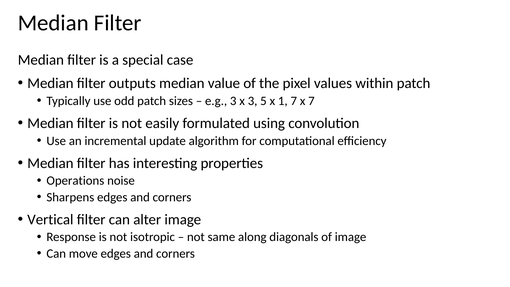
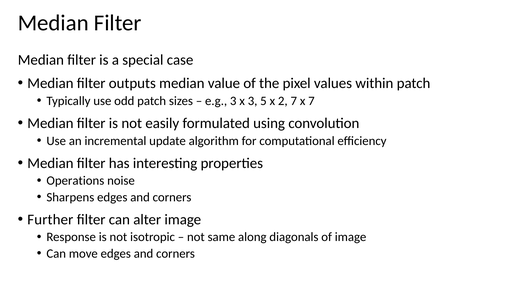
1: 1 -> 2
Vertical: Vertical -> Further
